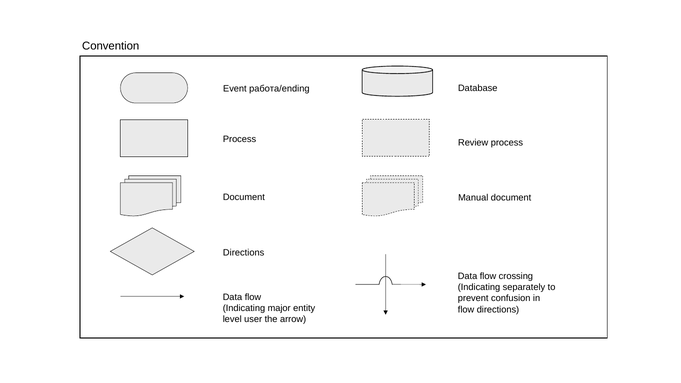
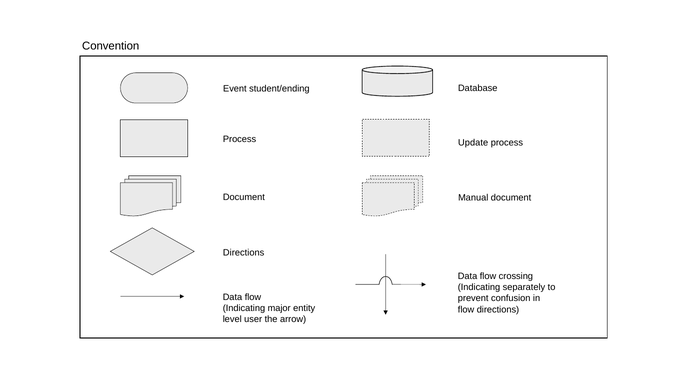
работа/ending: работа/ending -> student/ending
Review: Review -> Update
